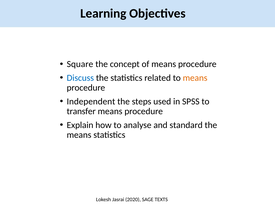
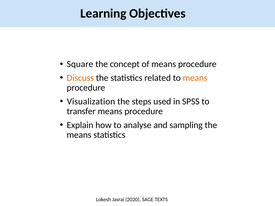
Discuss colour: blue -> orange
Independent: Independent -> Visualization
standard: standard -> sampling
